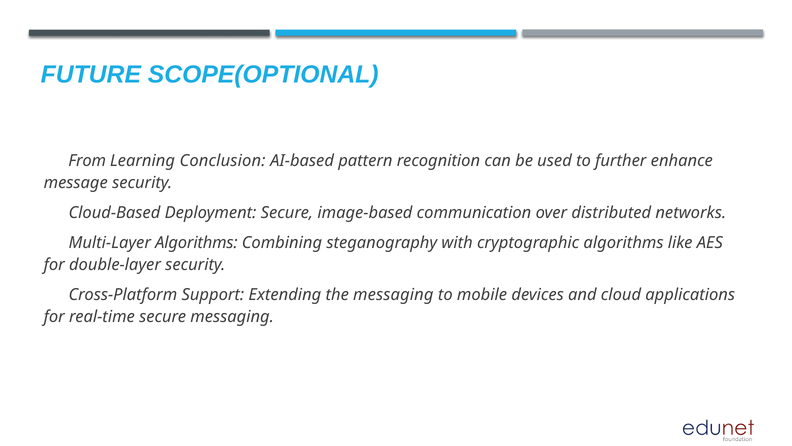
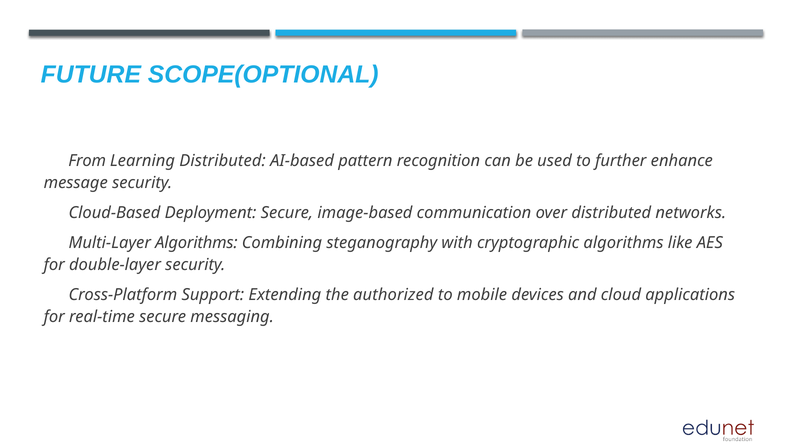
Learning Conclusion: Conclusion -> Distributed
the messaging: messaging -> authorized
